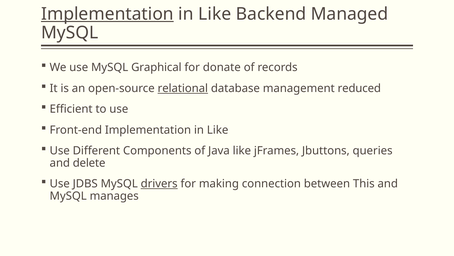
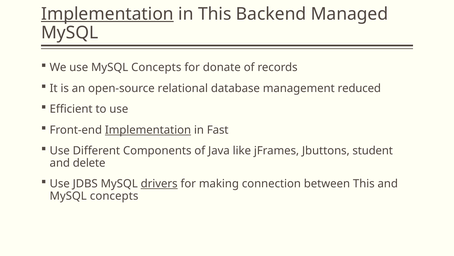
Like at (215, 14): Like -> This
use MySQL Graphical: Graphical -> Concepts
relational underline: present -> none
Implementation at (148, 130) underline: none -> present
Like at (218, 130): Like -> Fast
queries: queries -> student
manages at (114, 196): manages -> concepts
